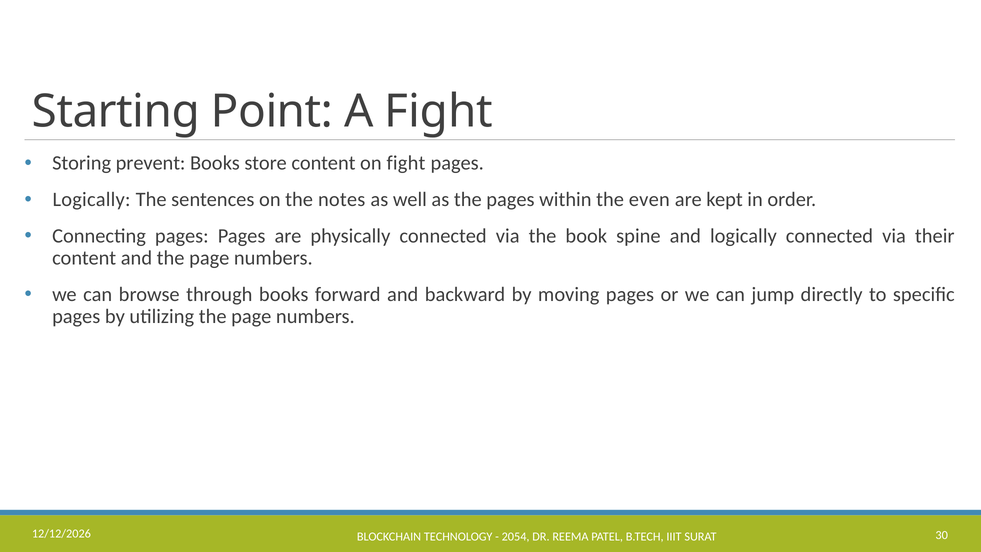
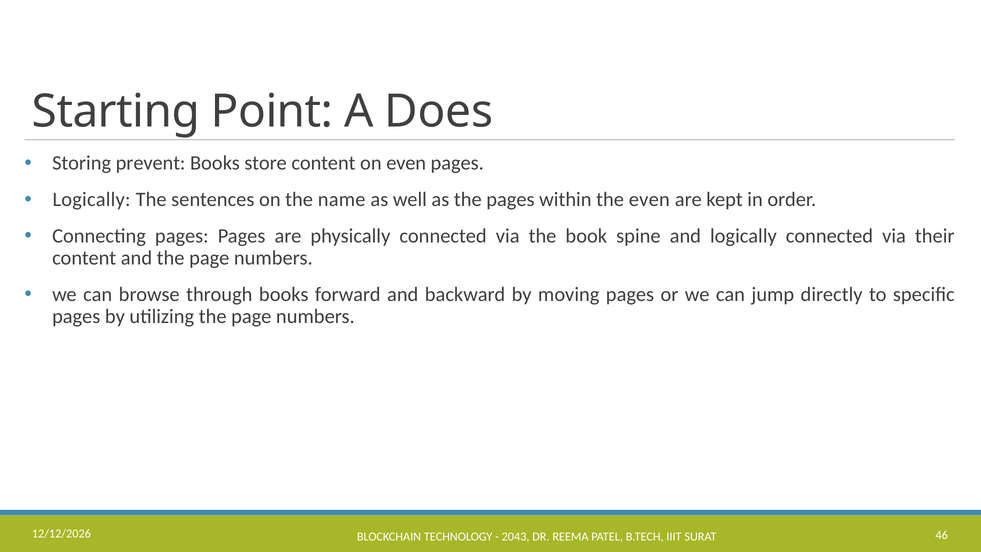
A Fight: Fight -> Does
on fight: fight -> even
notes: notes -> name
2054: 2054 -> 2043
30: 30 -> 46
